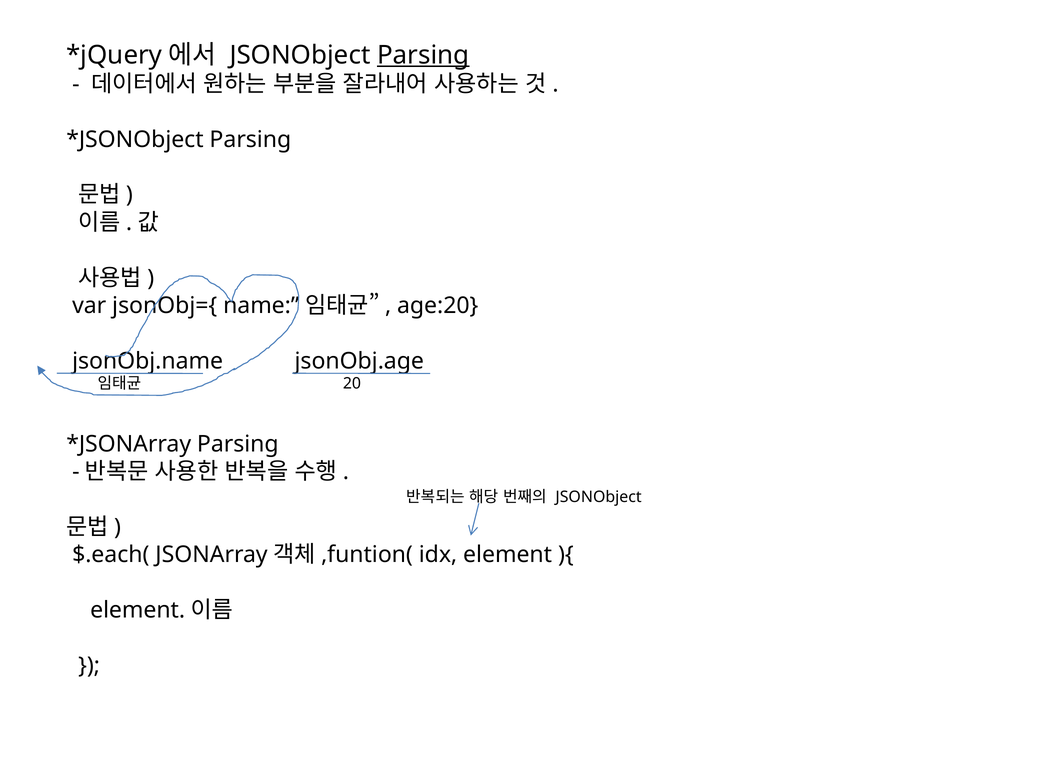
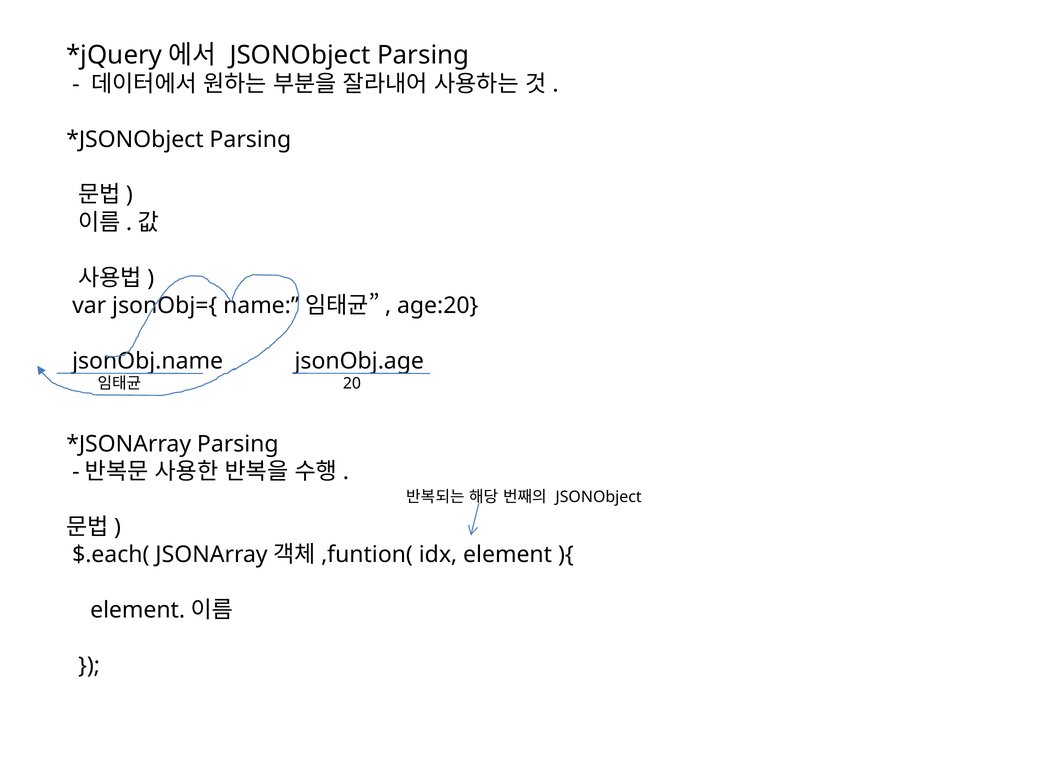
Parsing at (423, 55) underline: present -> none
